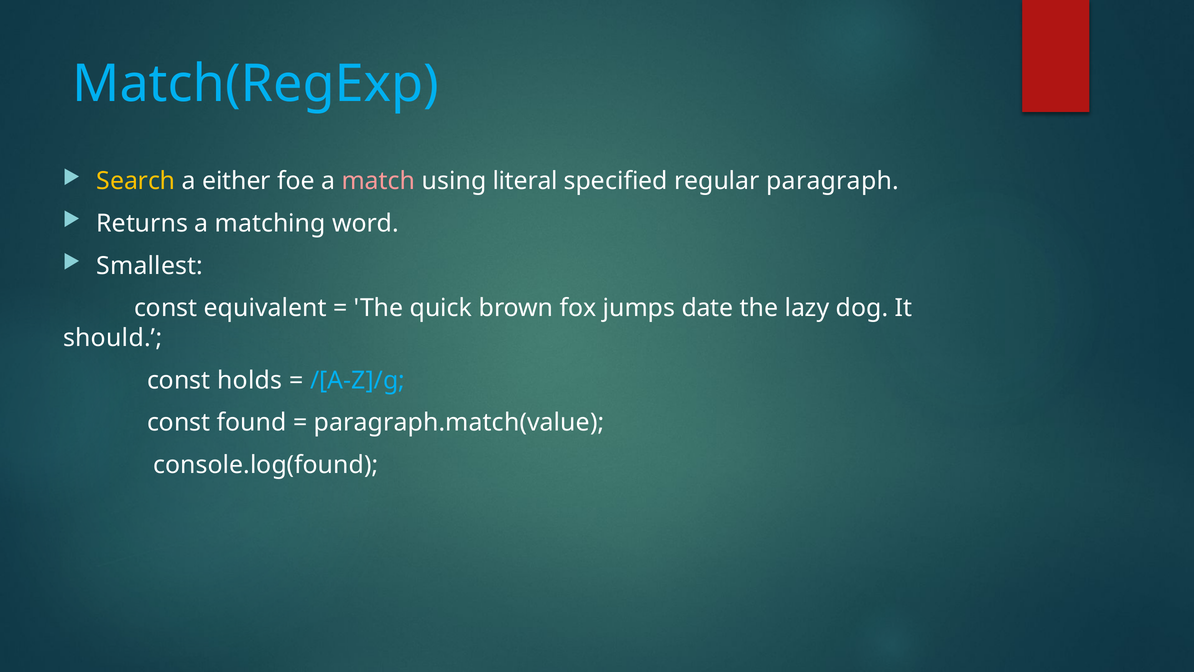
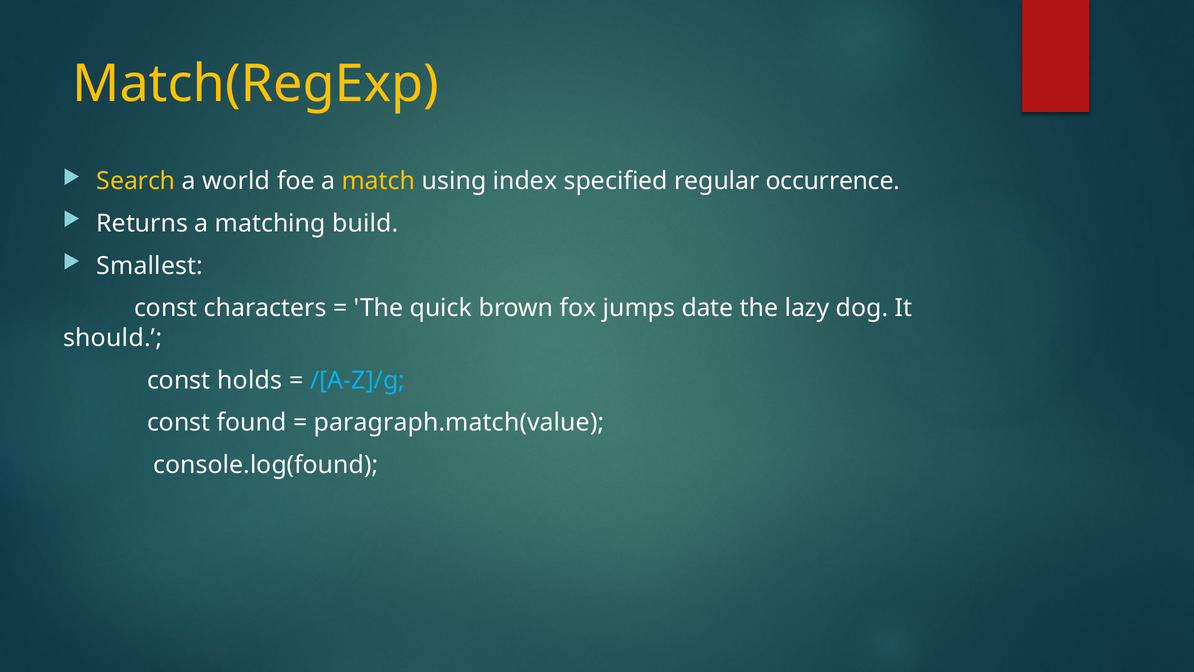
Match(RegExp colour: light blue -> yellow
either: either -> world
match colour: pink -> yellow
literal: literal -> index
paragraph: paragraph -> occurrence
word: word -> build
equivalent: equivalent -> characters
